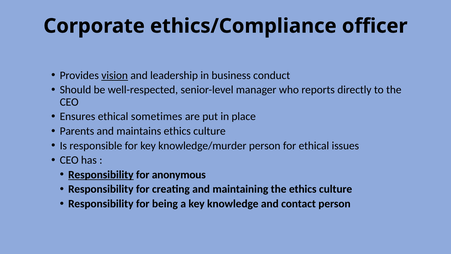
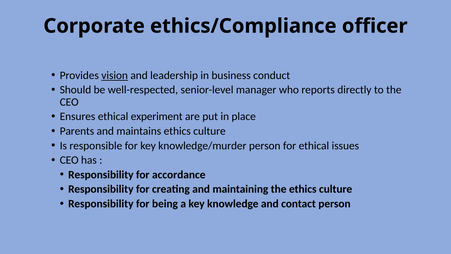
sometimes: sometimes -> experiment
Responsibility at (101, 175) underline: present -> none
anonymous: anonymous -> accordance
